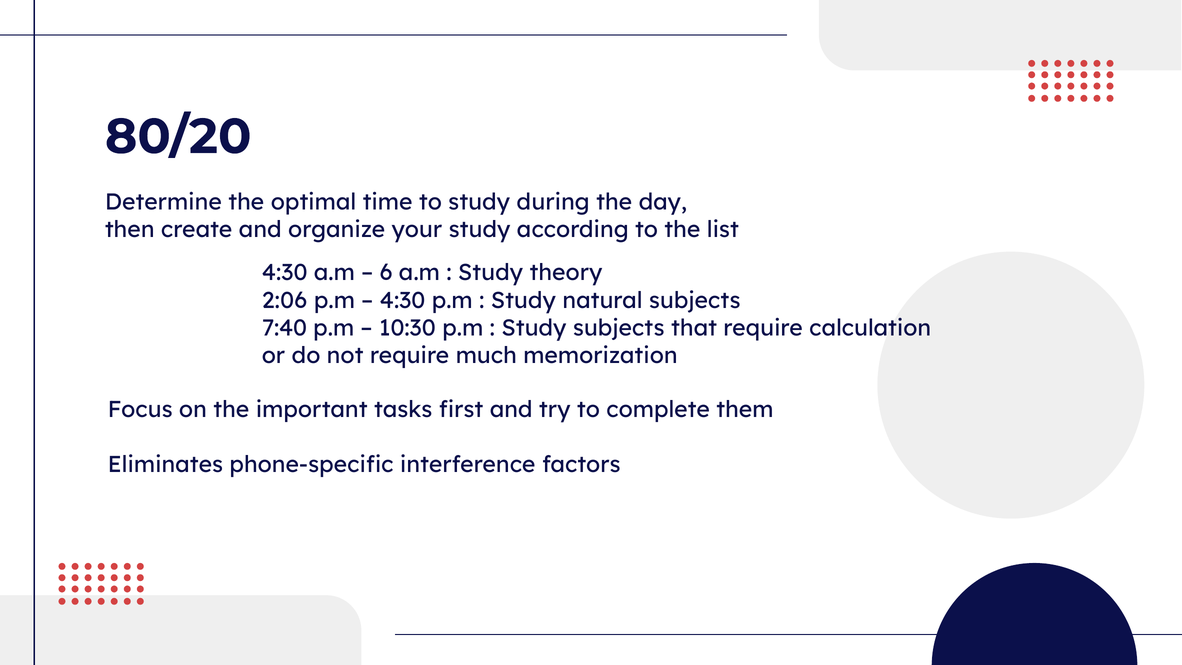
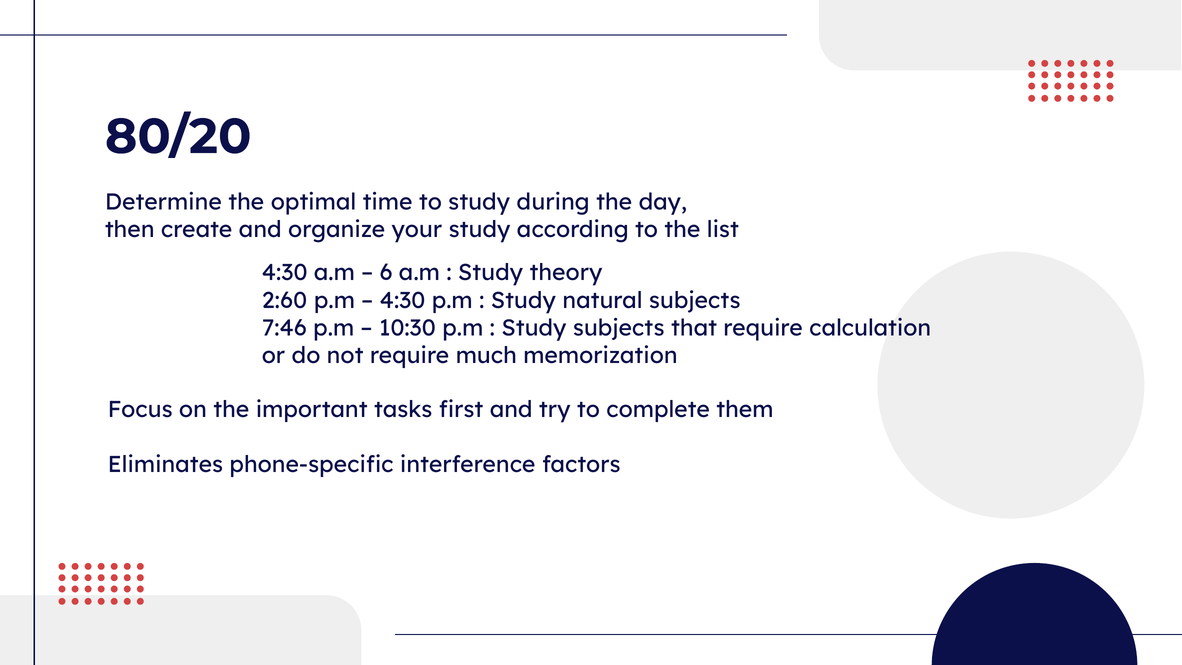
2:06: 2:06 -> 2:60
7:40: 7:40 -> 7:46
